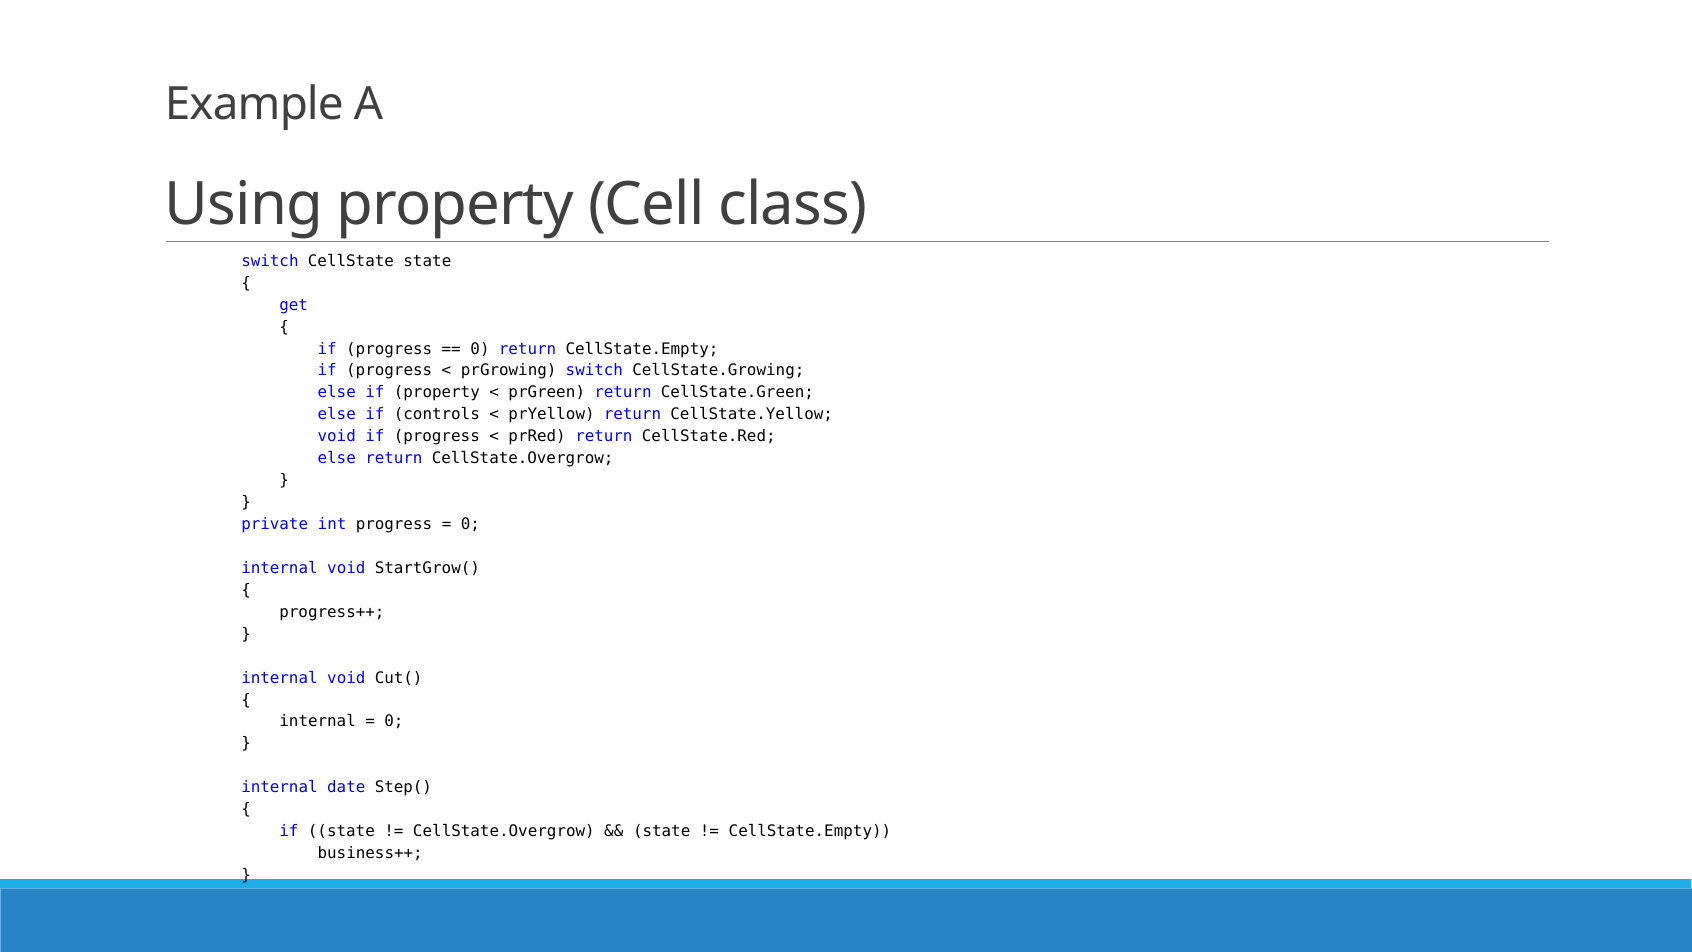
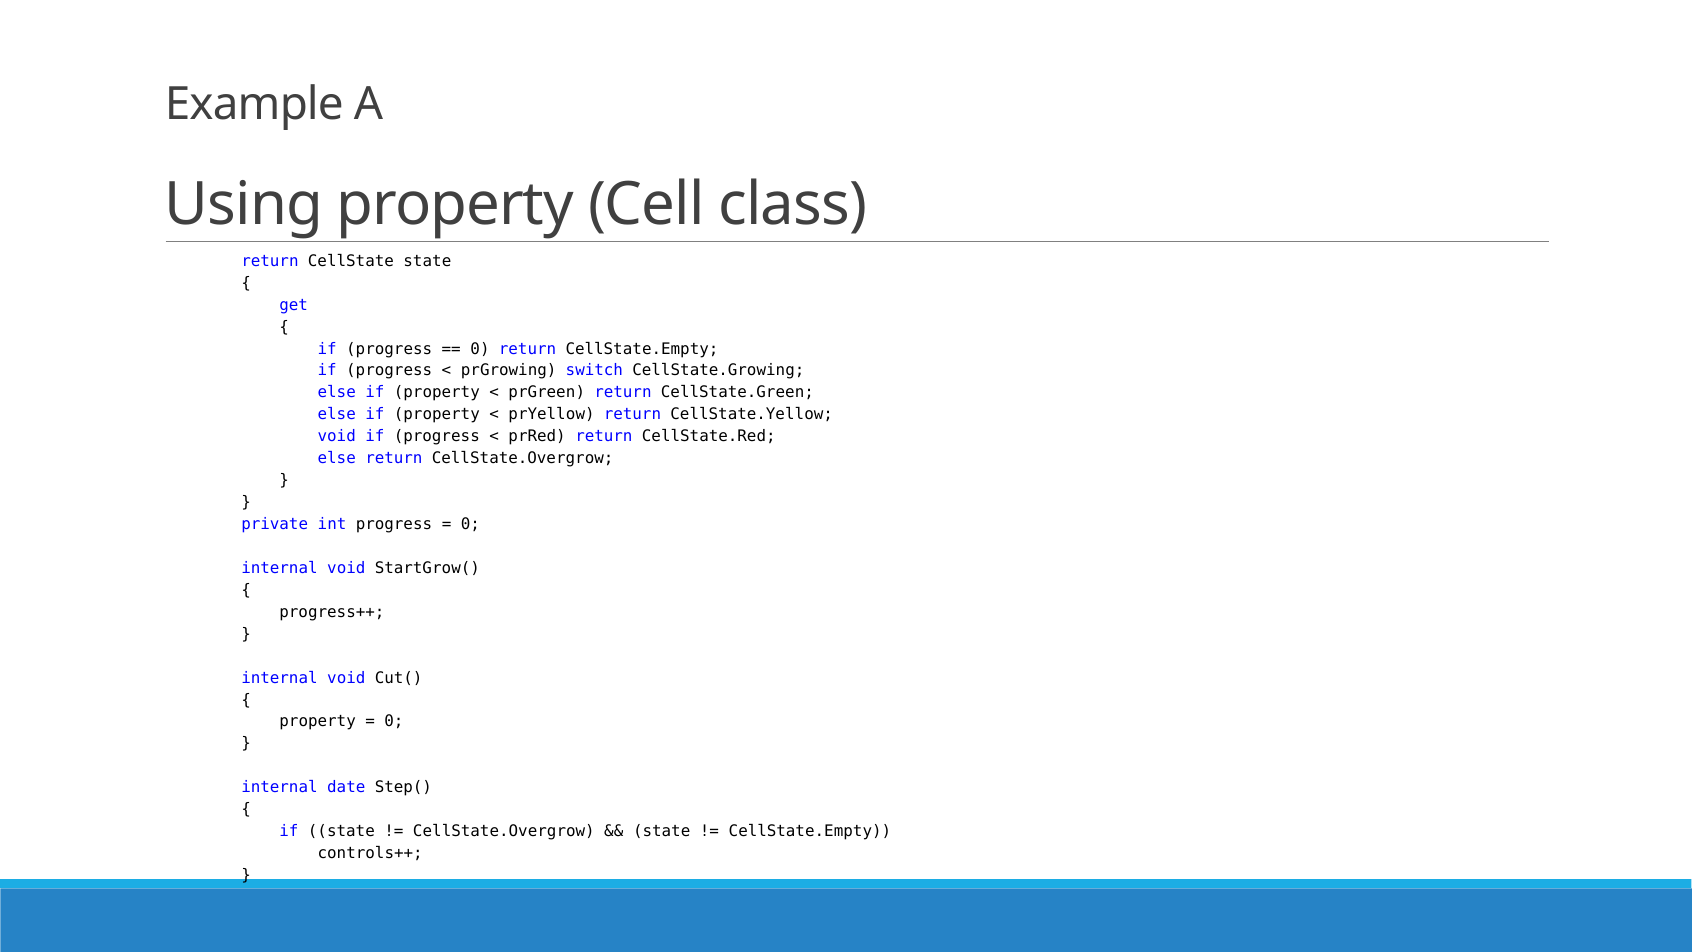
switch at (270, 261): switch -> return
controls at (437, 414): controls -> property
internal at (318, 722): internal -> property
business++: business++ -> controls++
